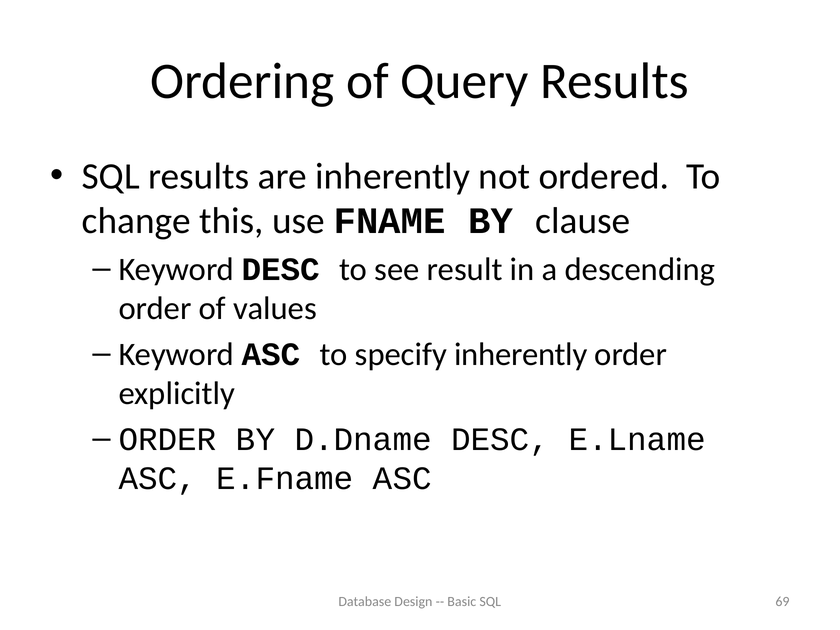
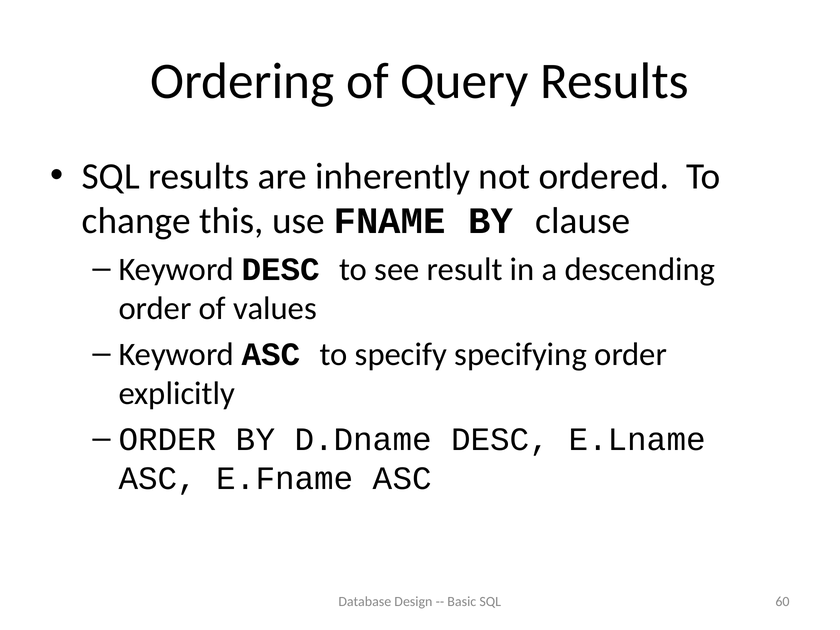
specify inherently: inherently -> specifying
69: 69 -> 60
